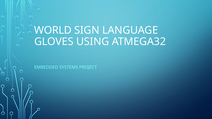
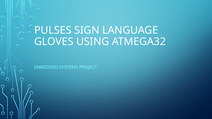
WORLD: WORLD -> PULSES
